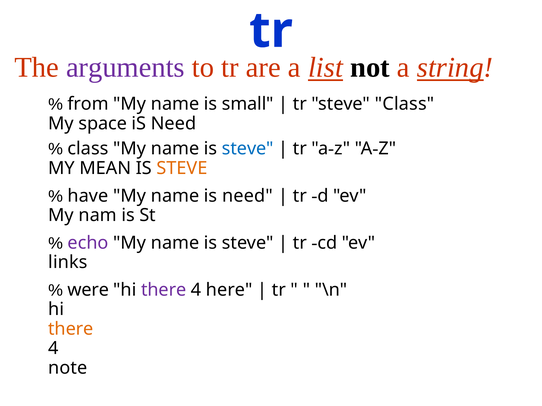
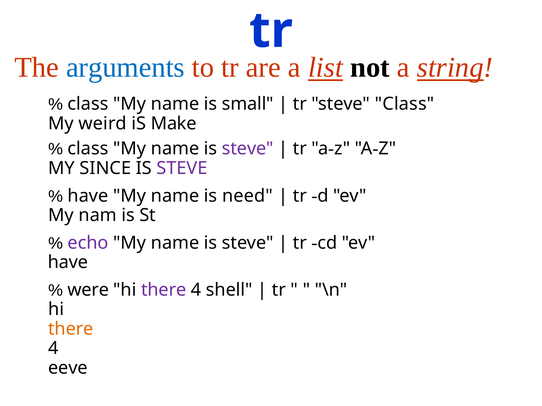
arguments colour: purple -> blue
from at (88, 104): from -> class
space: space -> weird
Need at (174, 124): Need -> Make
steve at (248, 149) colour: blue -> purple
MEAN: MEAN -> SINCE
STEVE at (182, 168) colour: orange -> purple
links at (68, 263): links -> have
here: here -> shell
note: note -> eeve
